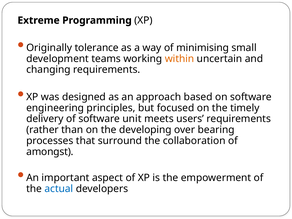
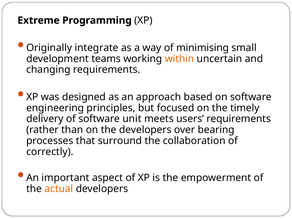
tolerance: tolerance -> integrate
the developing: developing -> developers
amongst: amongst -> correctly
actual colour: blue -> orange
